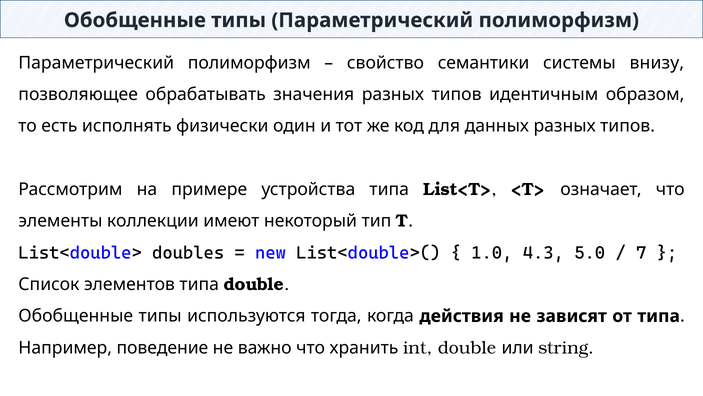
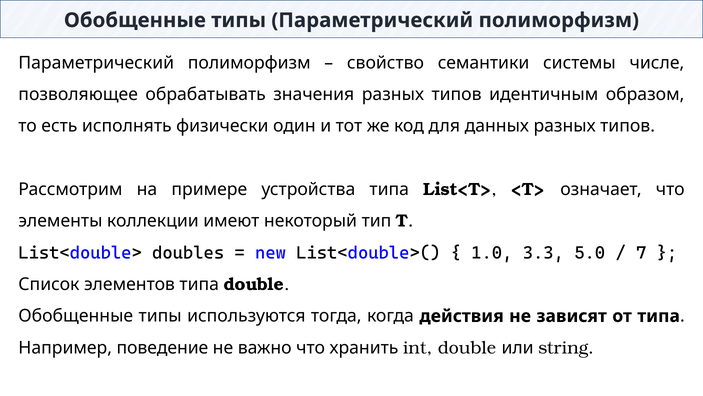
внизу: внизу -> числе
4.3: 4.3 -> 3.3
